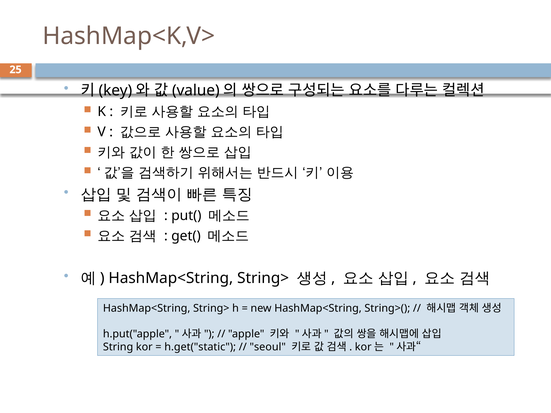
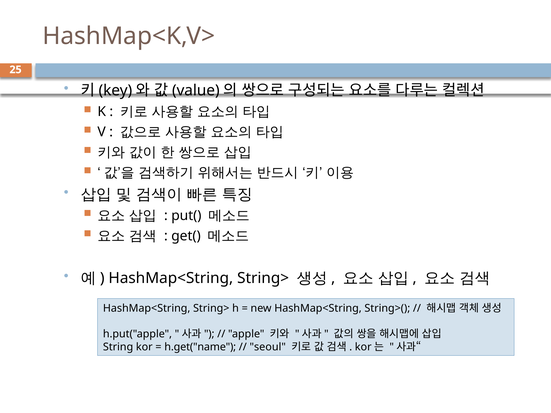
h.get("static: h.get("static -> h.get("name
